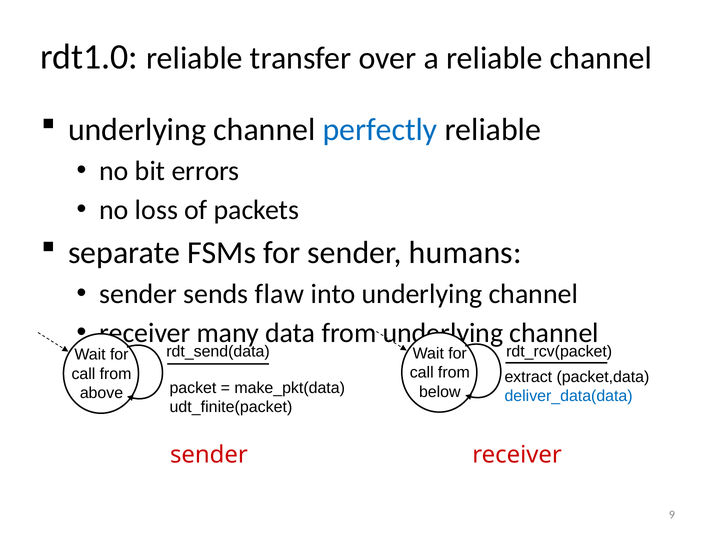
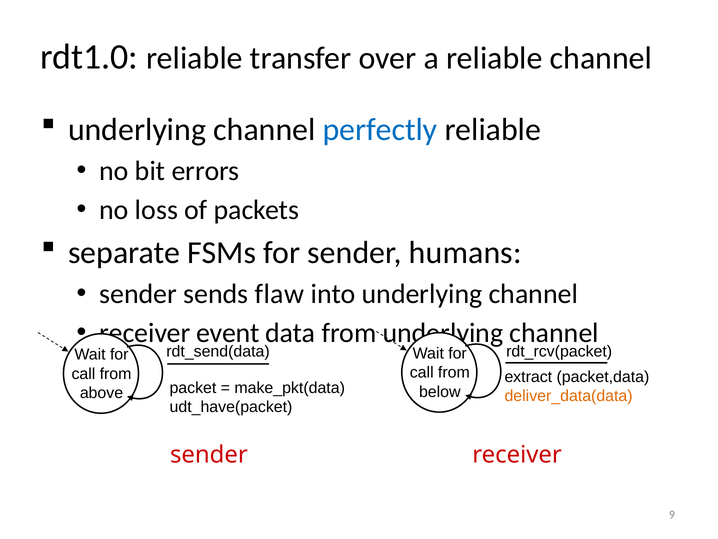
many: many -> event
deliver_data(data colour: blue -> orange
udt_finite(packet: udt_finite(packet -> udt_have(packet
